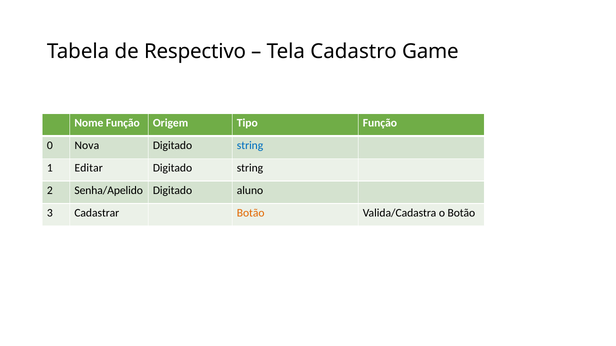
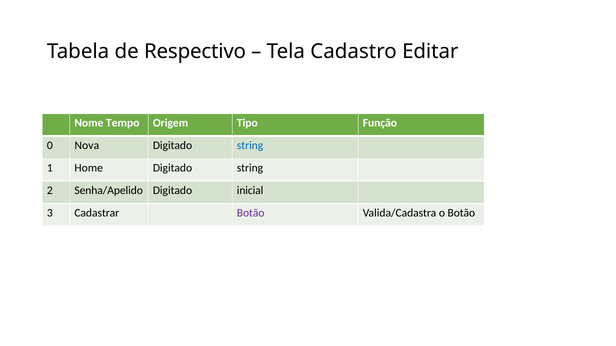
Game: Game -> Editar
Nome Função: Função -> Tempo
Editar: Editar -> Home
aluno: aluno -> inicial
Botão at (251, 213) colour: orange -> purple
